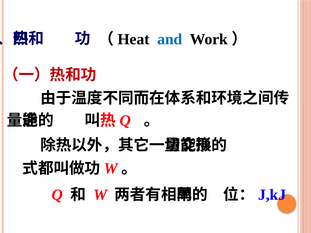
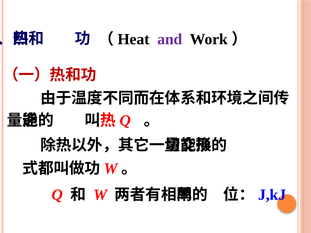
and colour: blue -> purple
